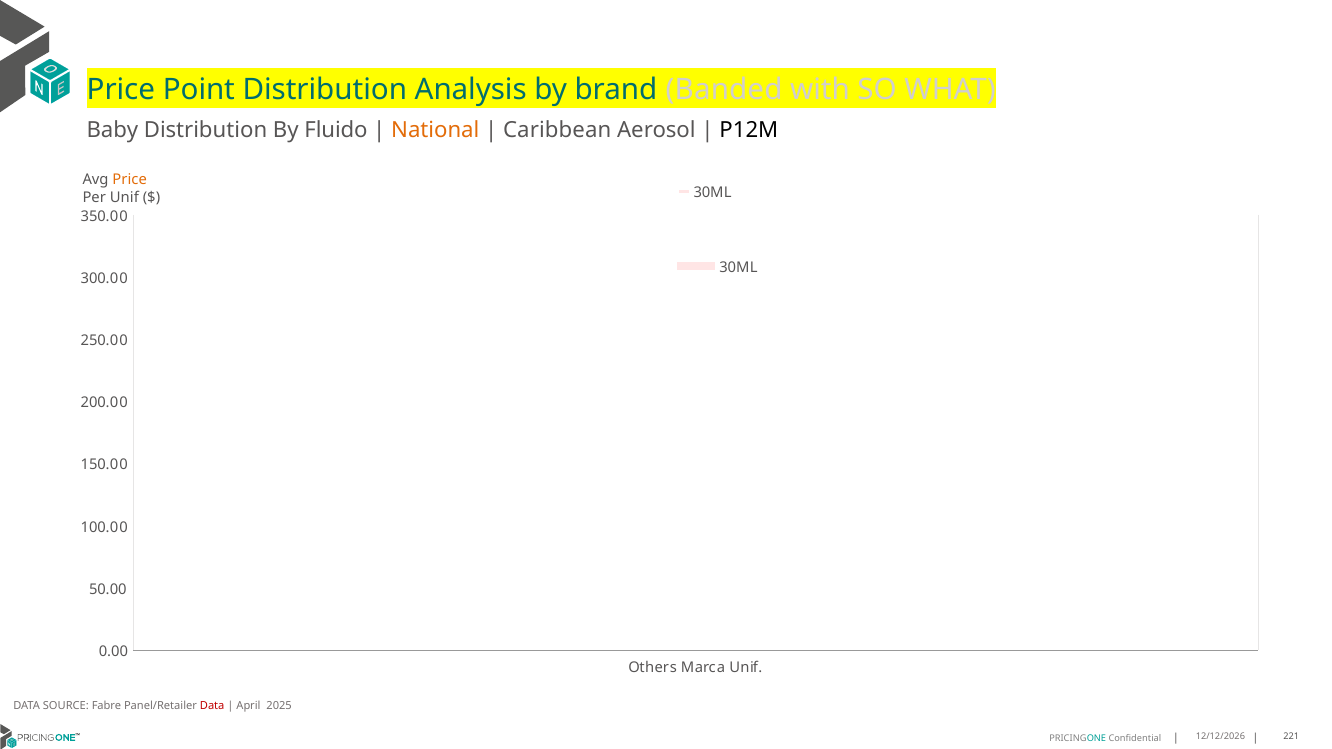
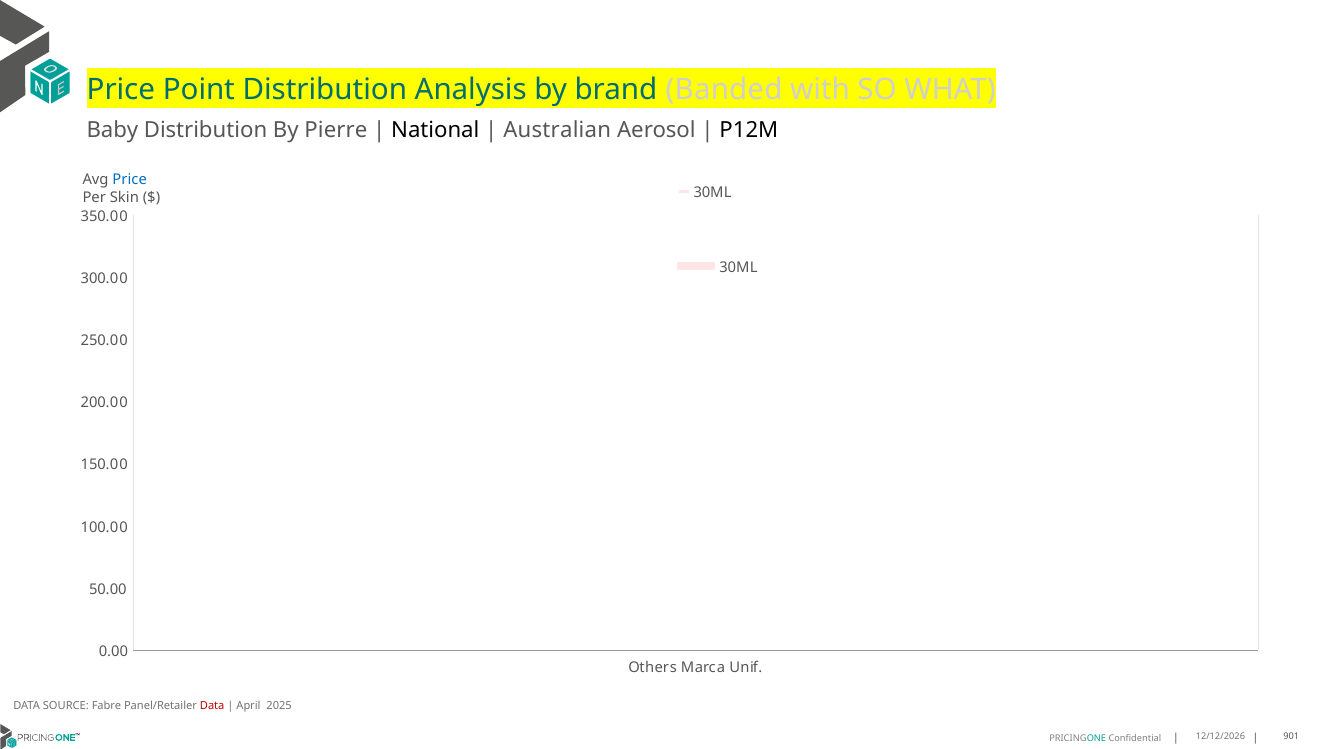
Fluido: Fluido -> Pierre
National colour: orange -> black
Caribbean: Caribbean -> Australian
Price at (130, 180) colour: orange -> blue
Per Unif: Unif -> Skin
221: 221 -> 901
